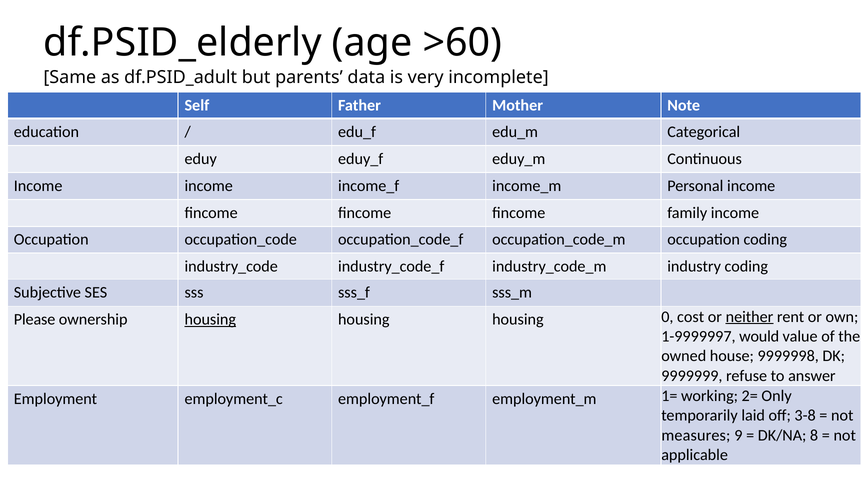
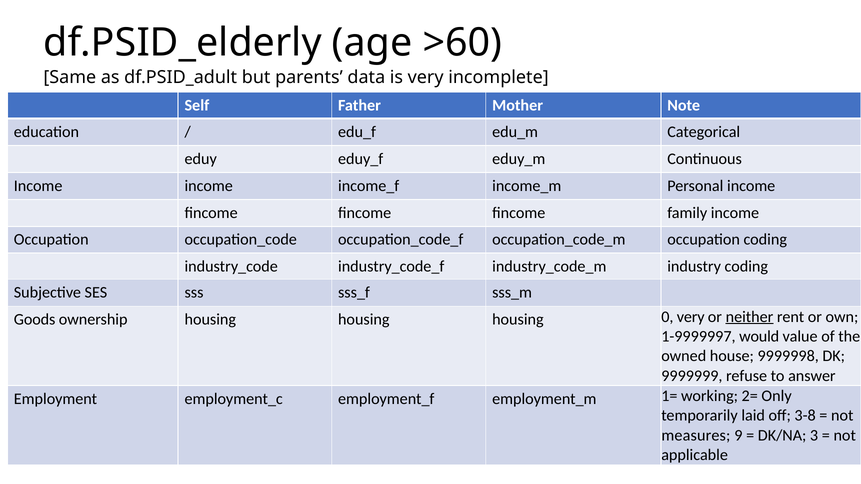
Please: Please -> Goods
housing at (210, 320) underline: present -> none
0 cost: cost -> very
8: 8 -> 3
